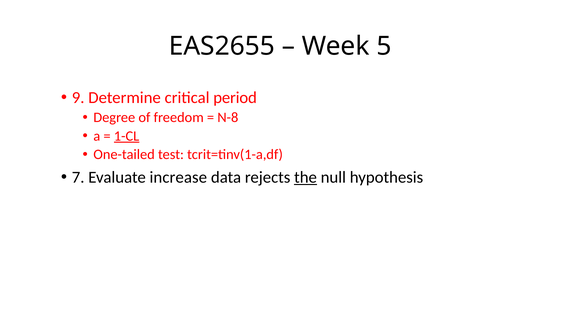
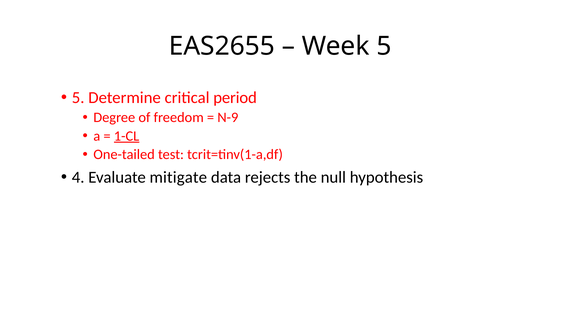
9 at (78, 98): 9 -> 5
N-8: N-8 -> N-9
7: 7 -> 4
increase: increase -> mitigate
the underline: present -> none
